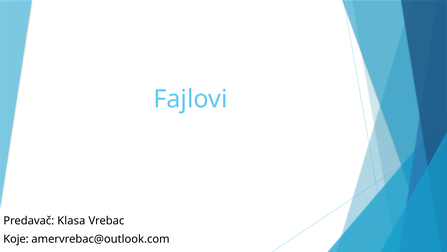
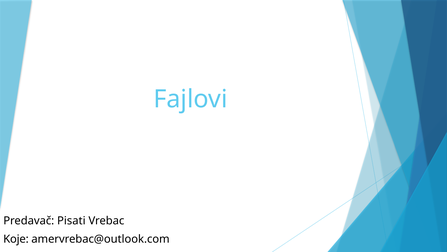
Klasa: Klasa -> Pisati
